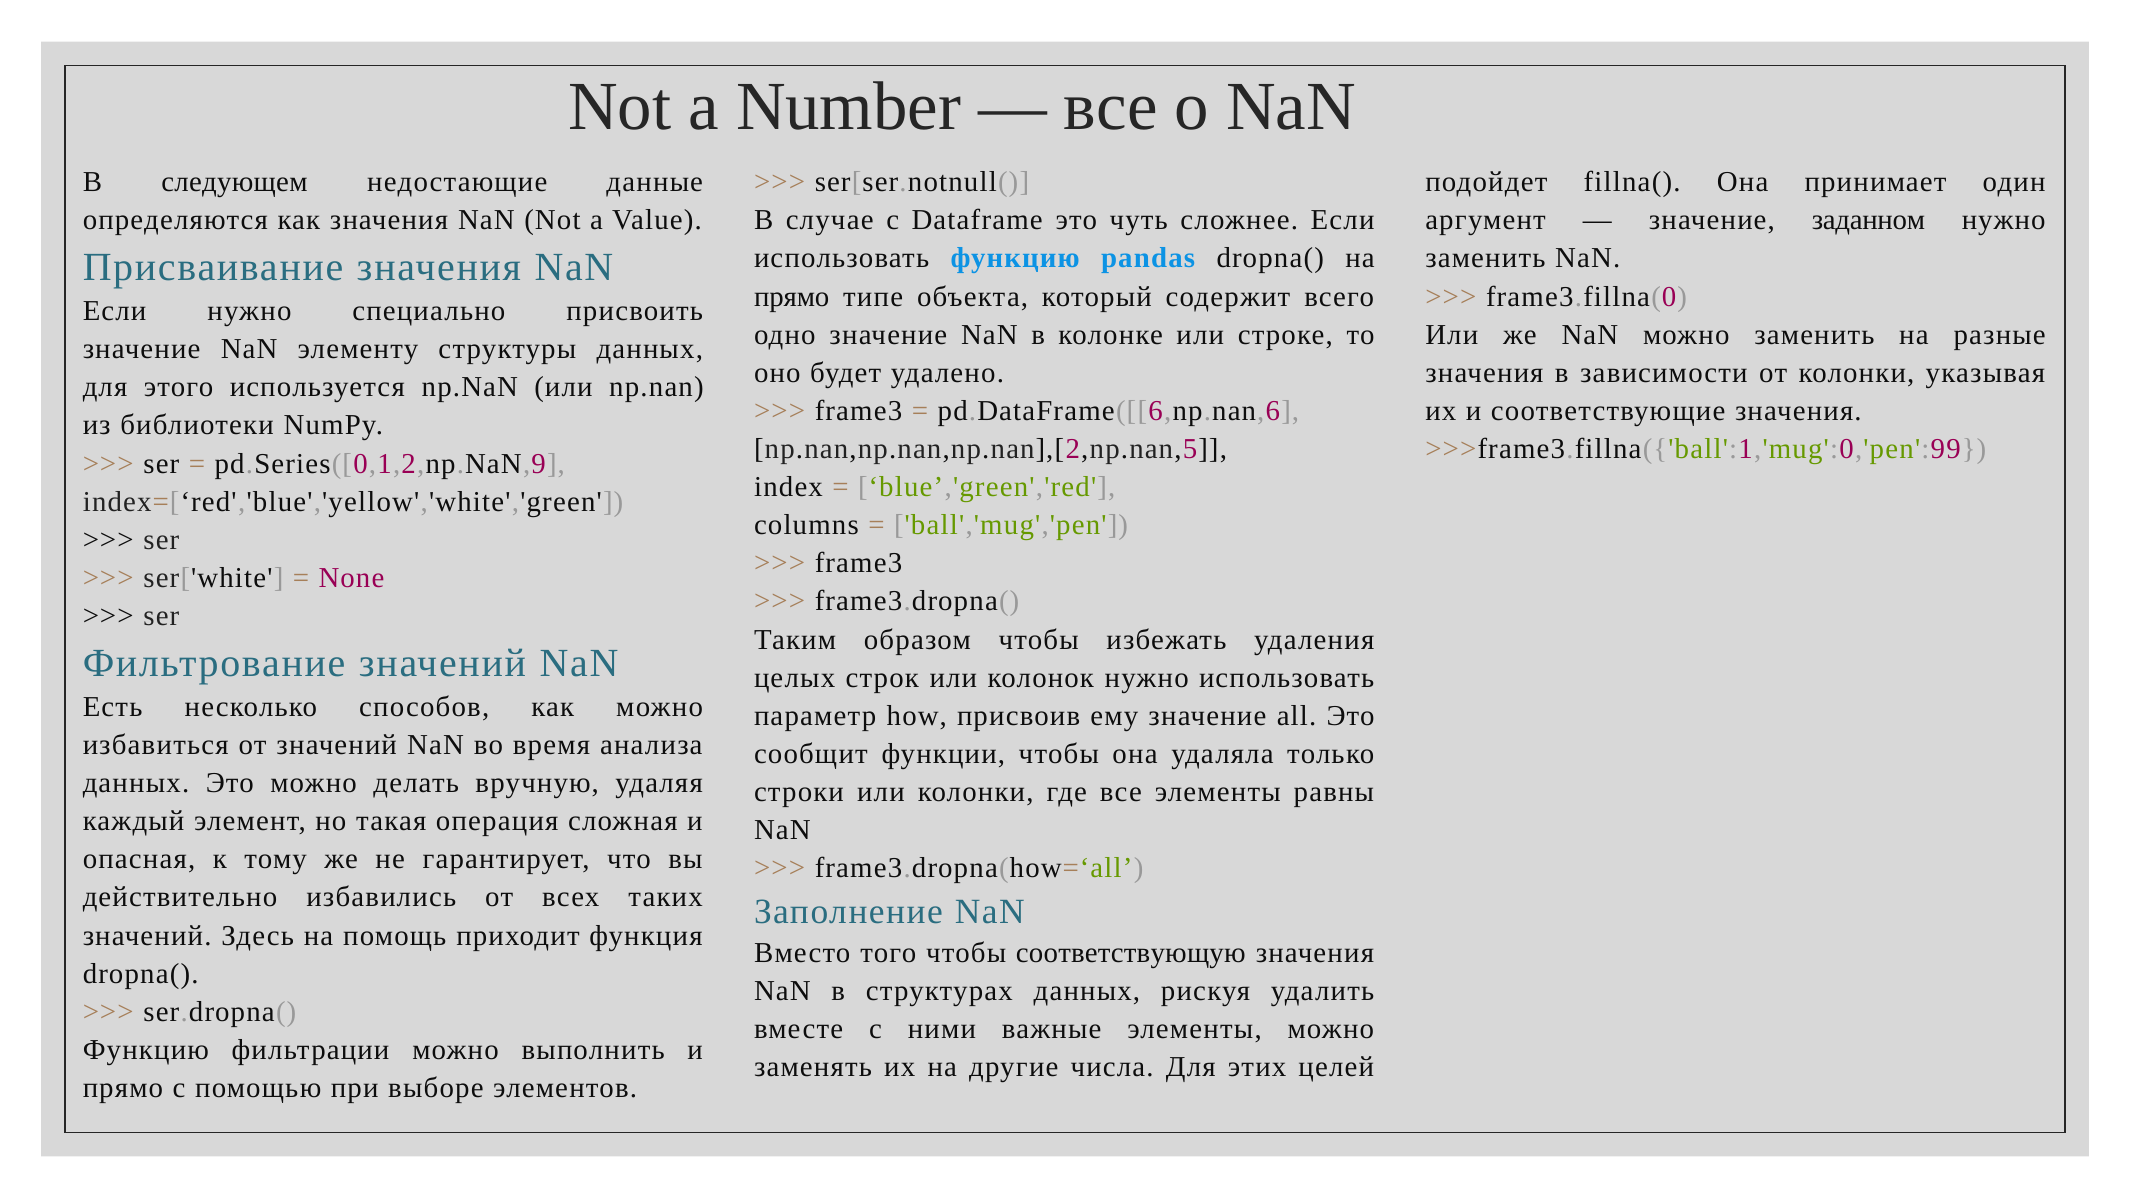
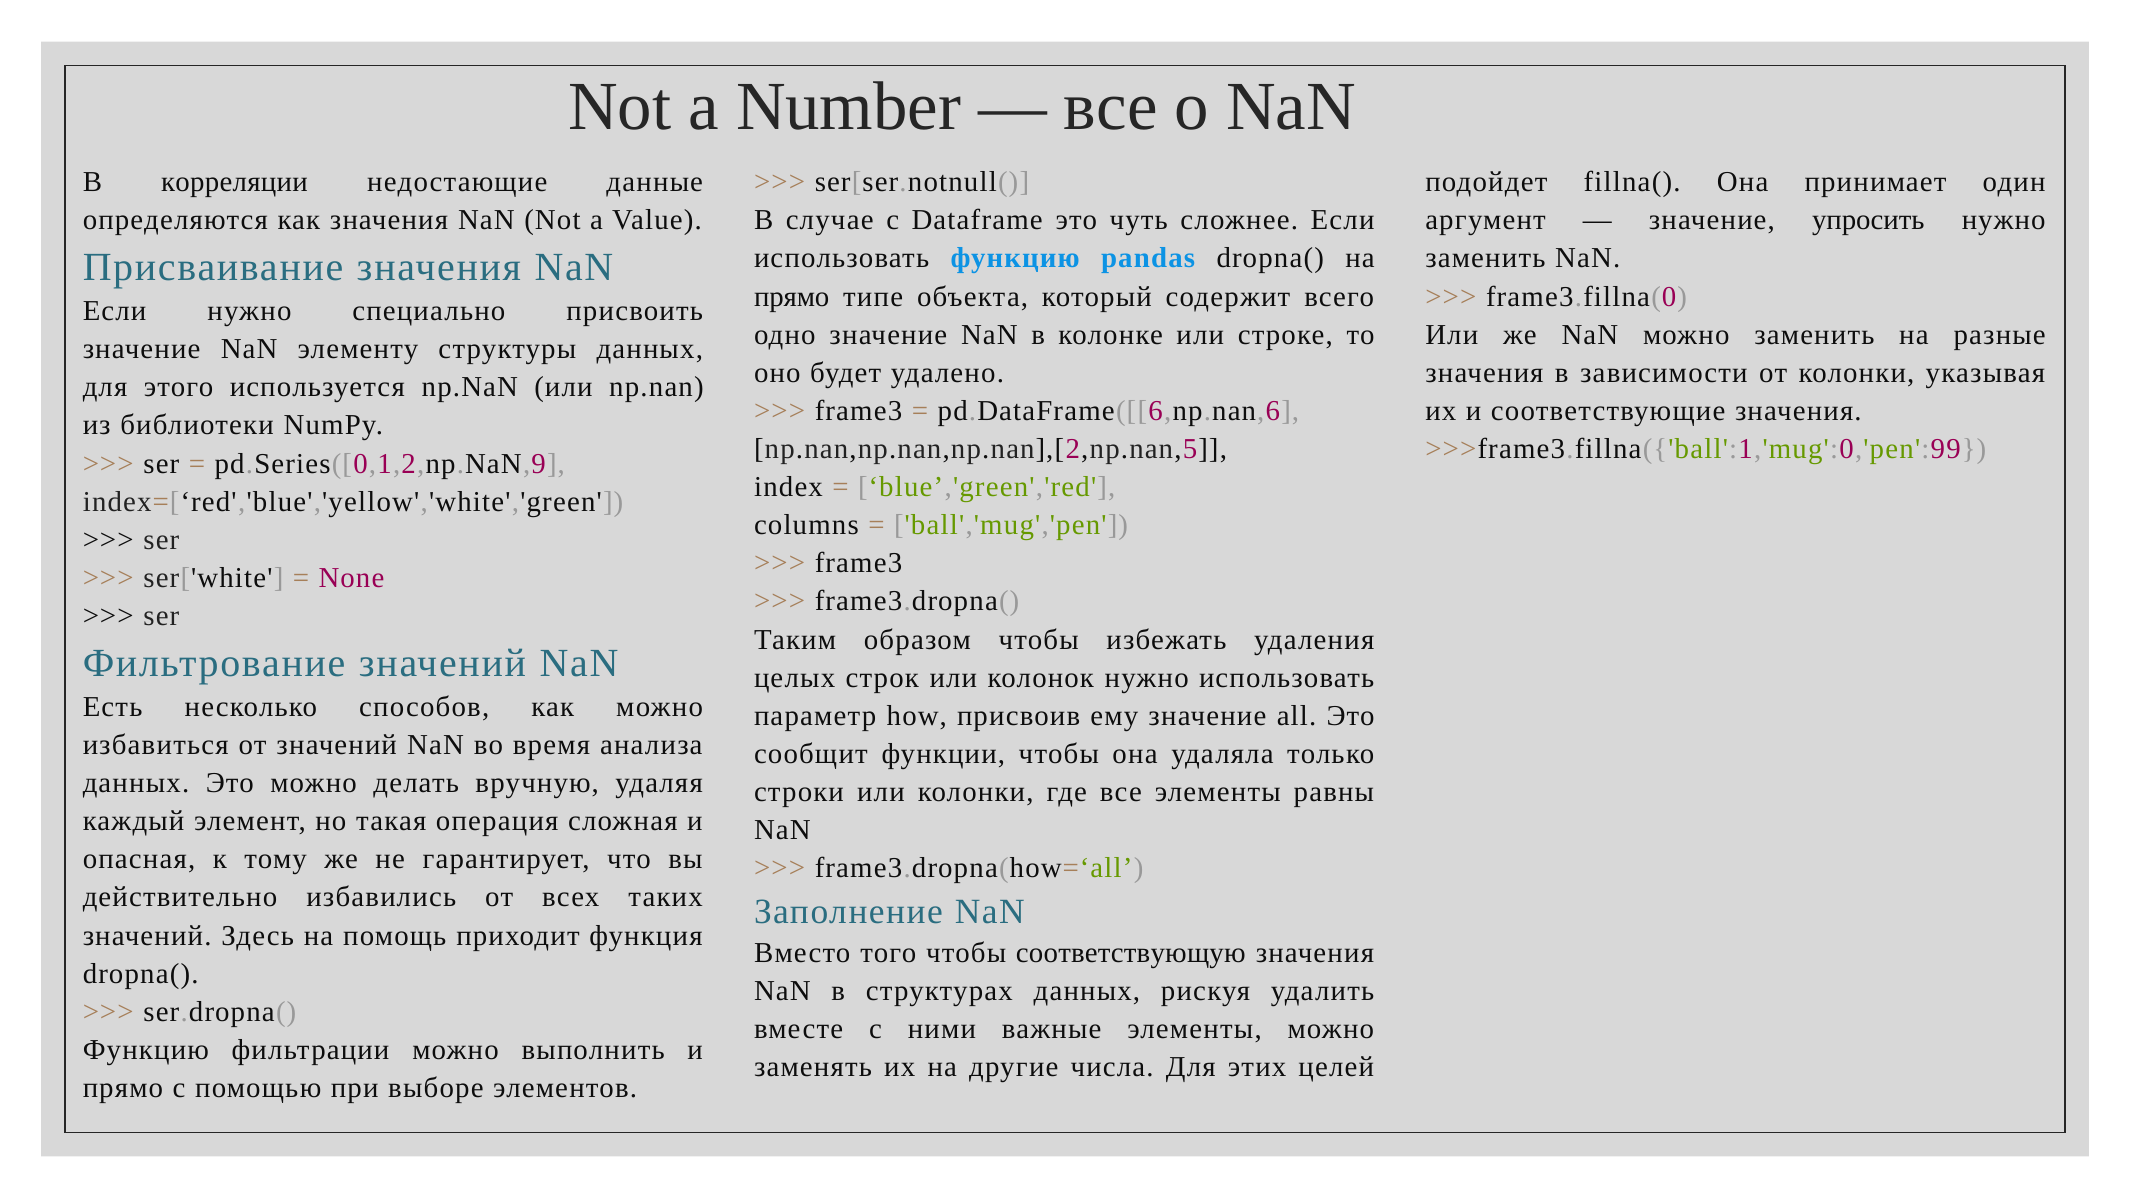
следующем: следующем -> корреляции
заданном: заданном -> упросить
